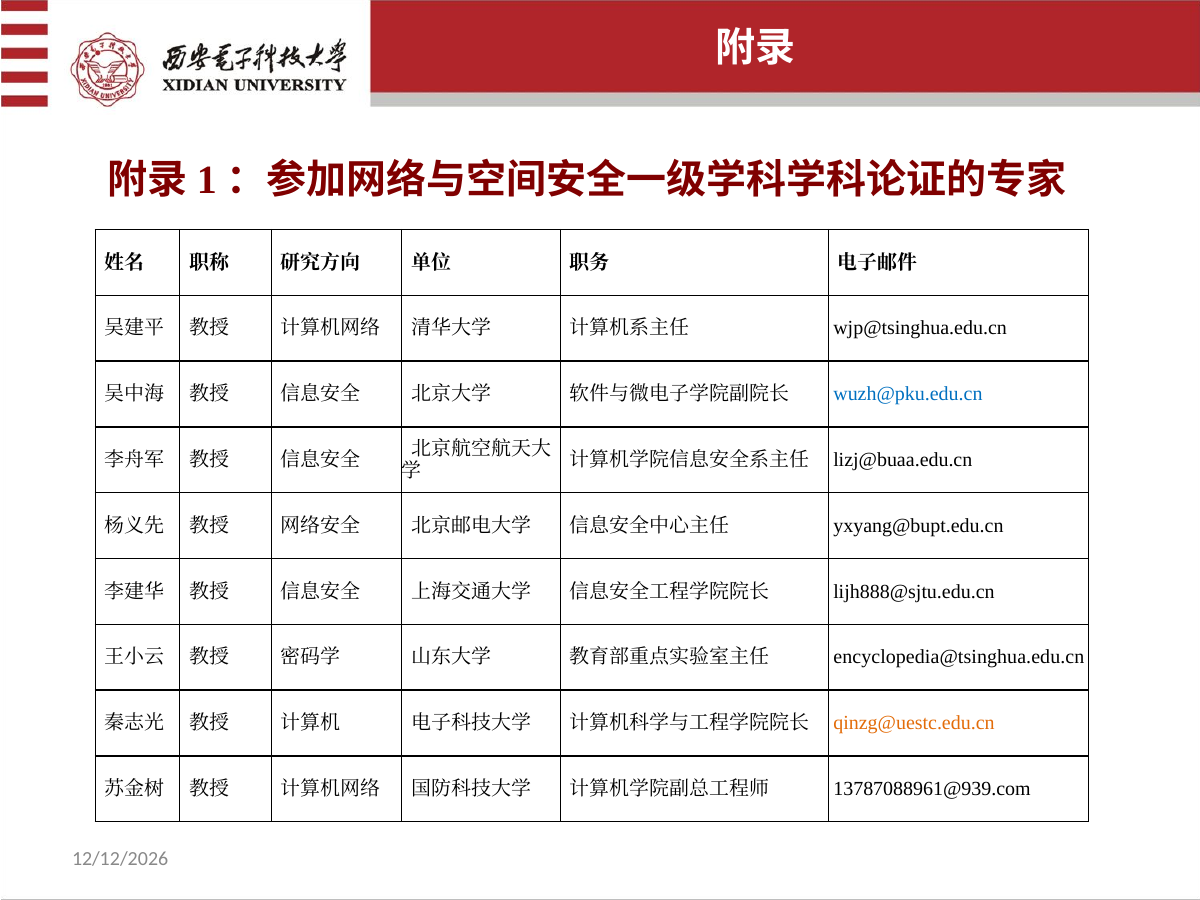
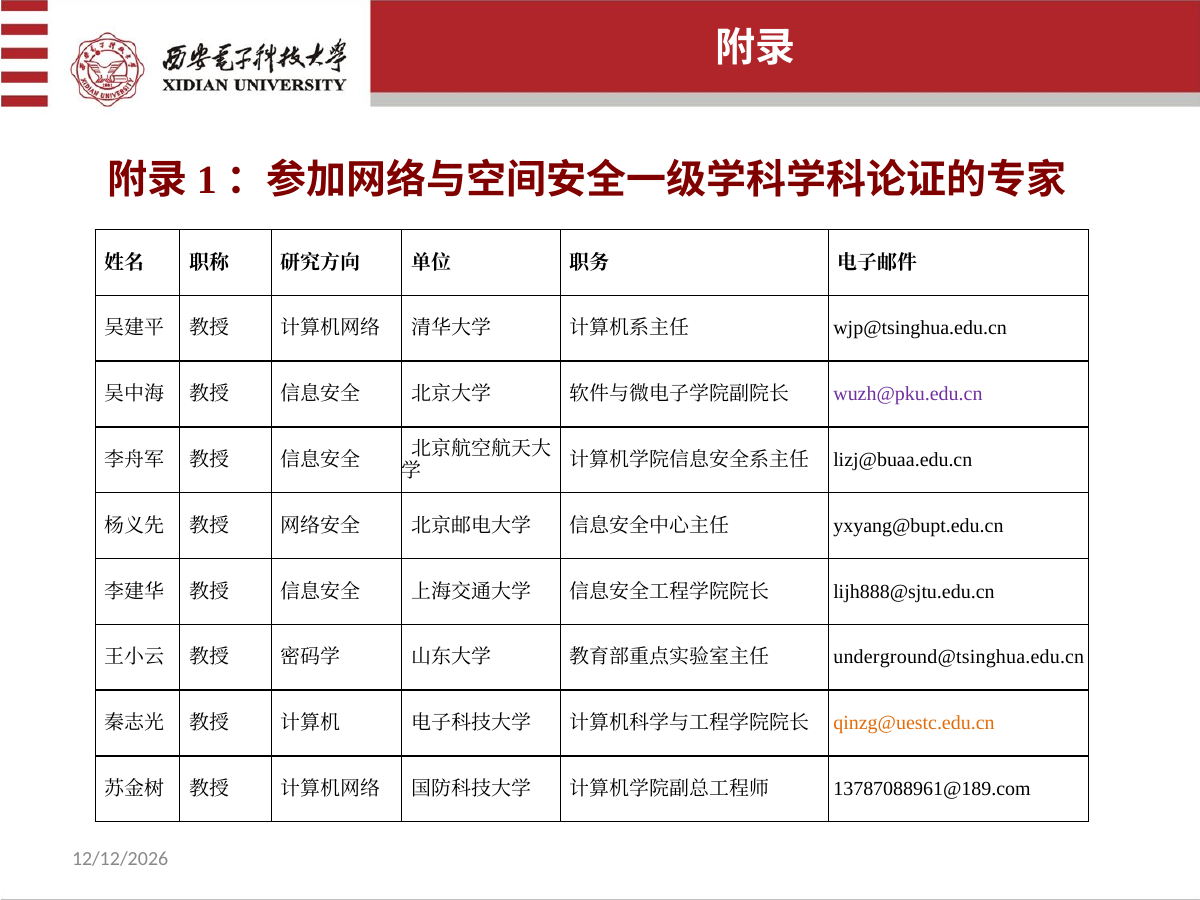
wuzh@pku.edu.cn colour: blue -> purple
encyclopedia@tsinghua.edu.cn: encyclopedia@tsinghua.edu.cn -> underground@tsinghua.edu.cn
13787088961@939.com: 13787088961@939.com -> 13787088961@189.com
